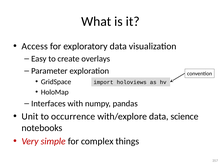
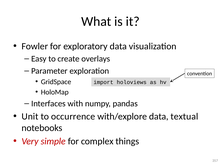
Access: Access -> Fowler
science: science -> textual
